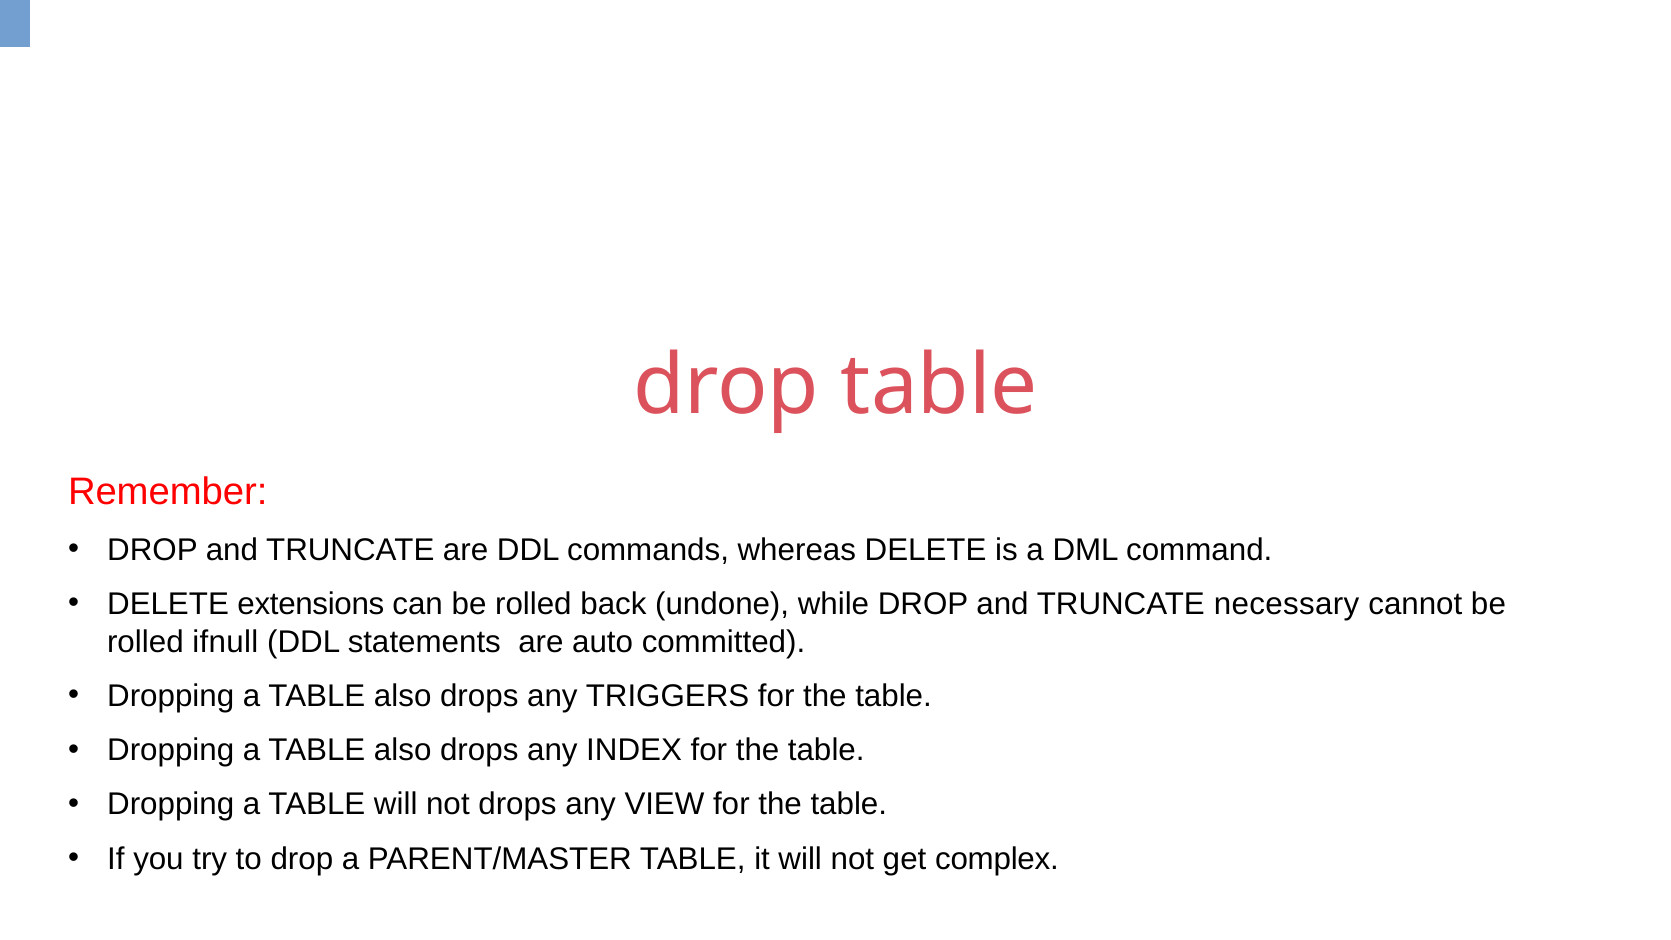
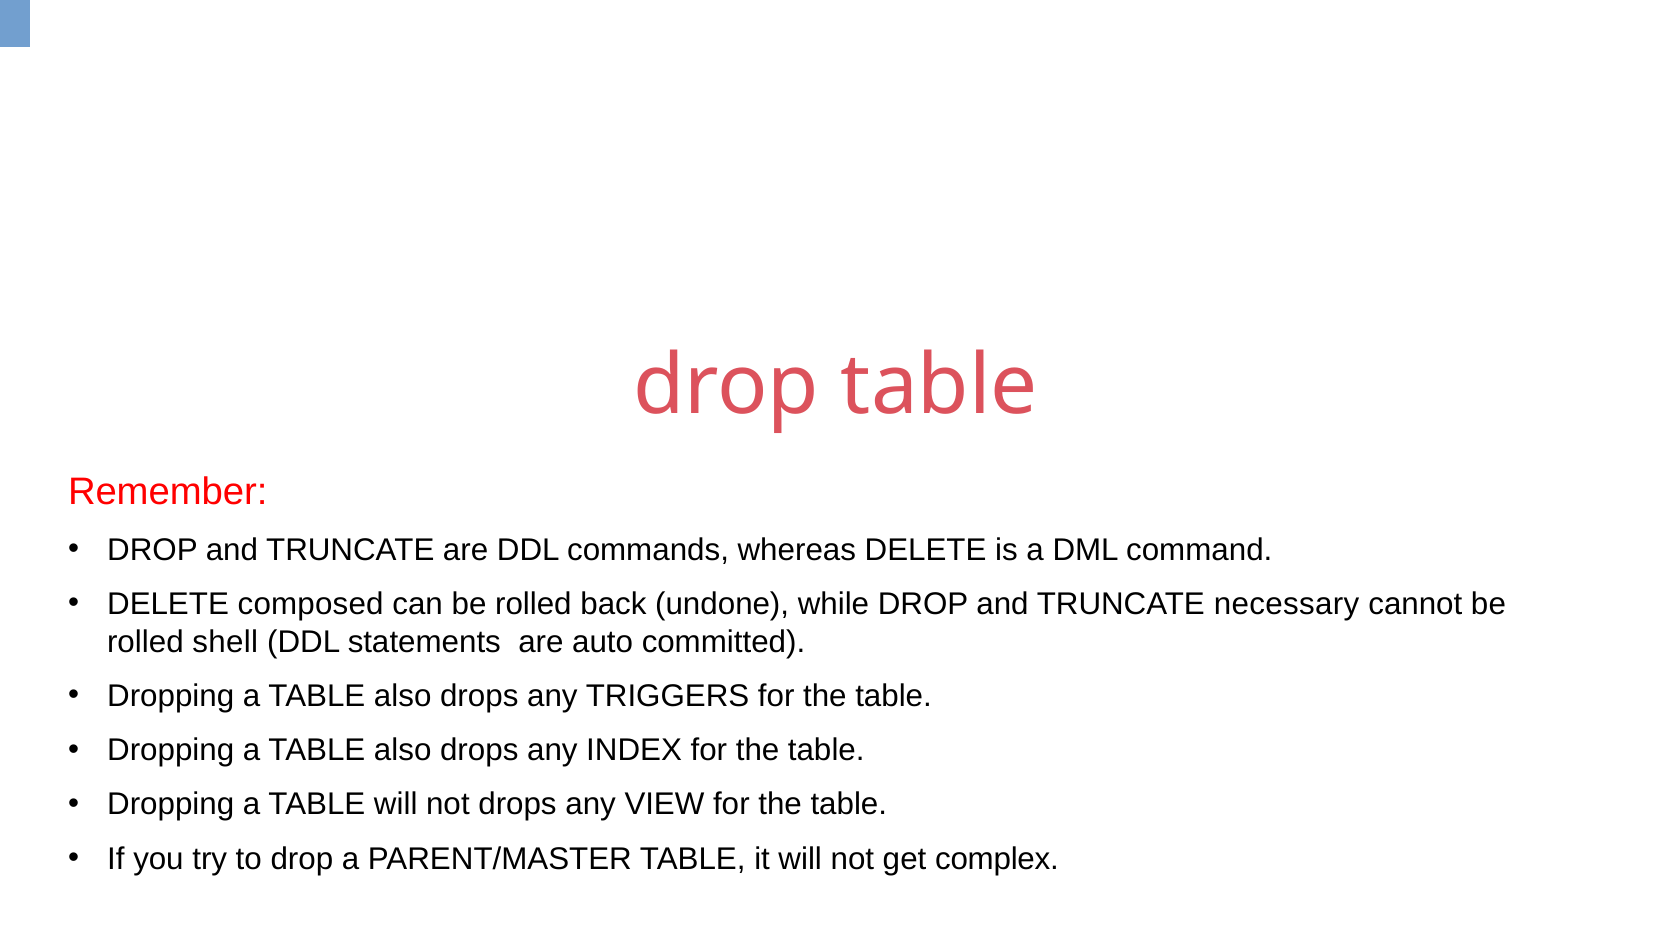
extensions: extensions -> composed
ifnull: ifnull -> shell
